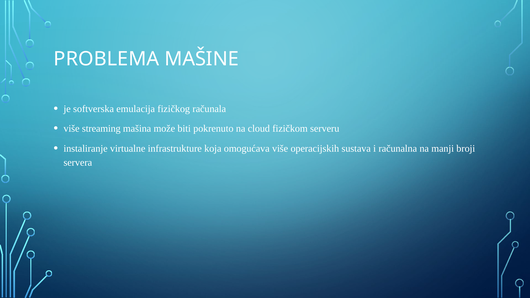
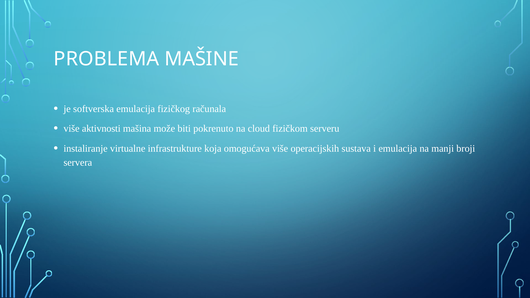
streaming: streaming -> aktivnosti
i računalna: računalna -> emulacija
